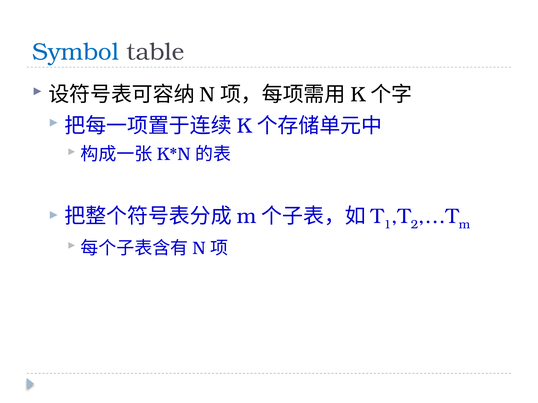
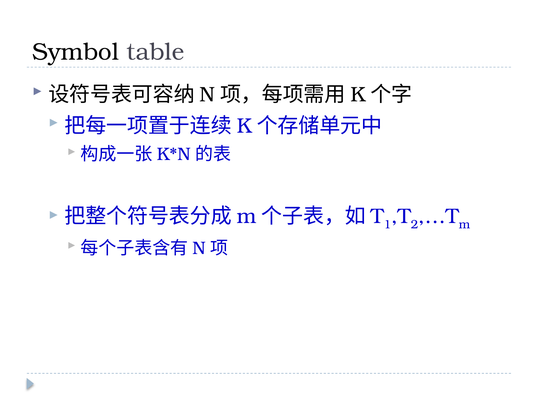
Symbol colour: blue -> black
